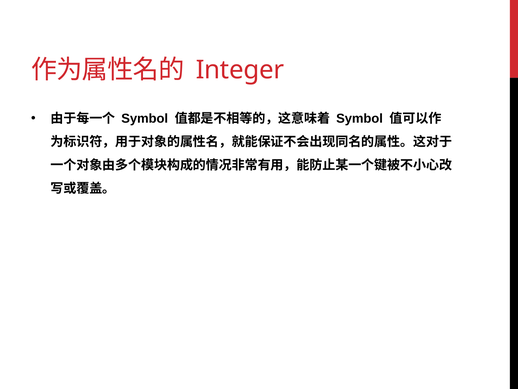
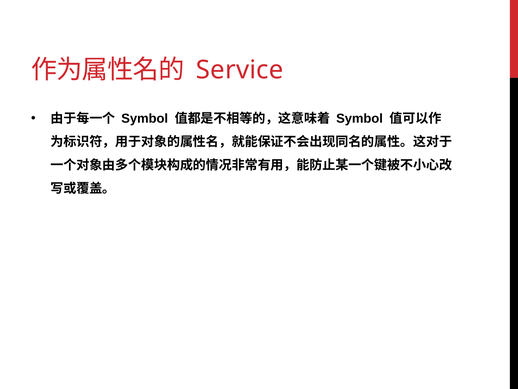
Integer: Integer -> Service
